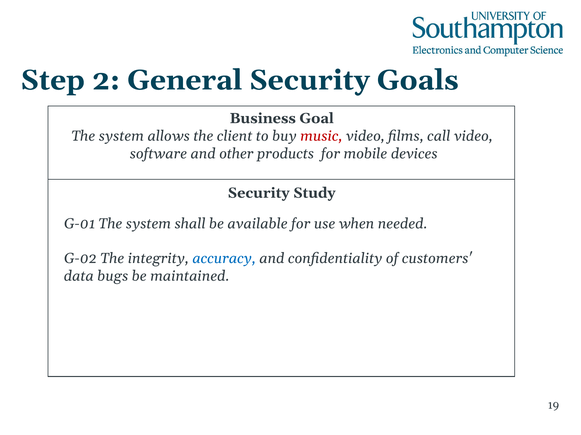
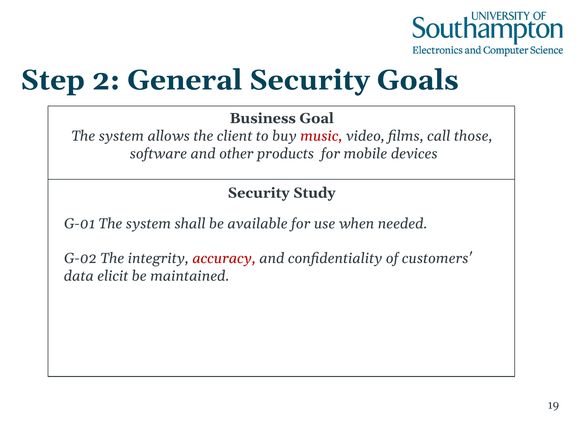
call video: video -> those
accuracy colour: blue -> red
bugs: bugs -> elicit
